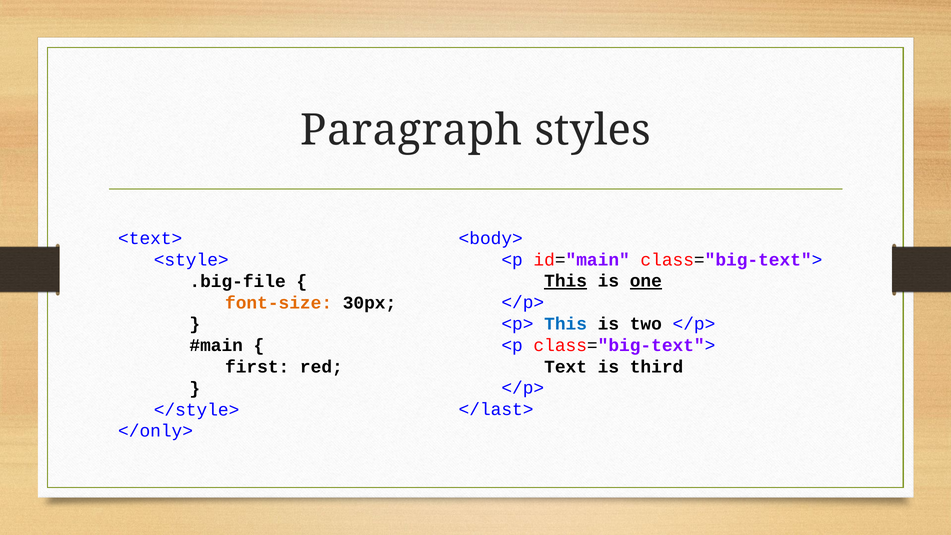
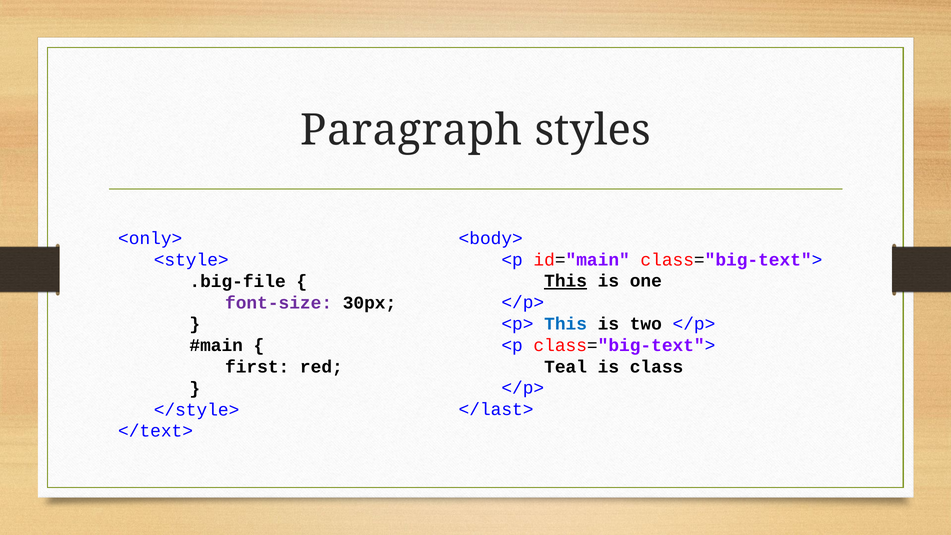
<text>: <text> -> <only>
one underline: present -> none
font-size colour: orange -> purple
Text: Text -> Teal
third: third -> class
</only>: </only> -> </text>
